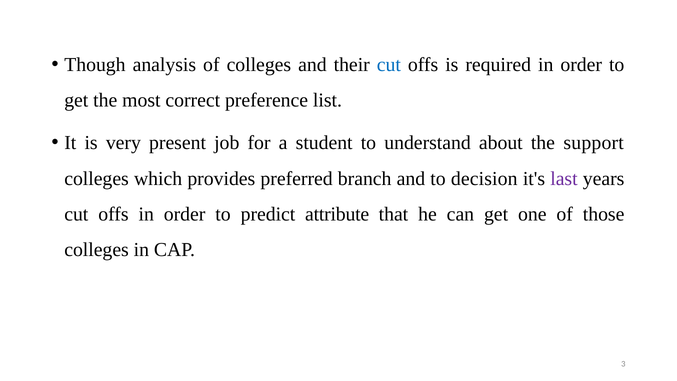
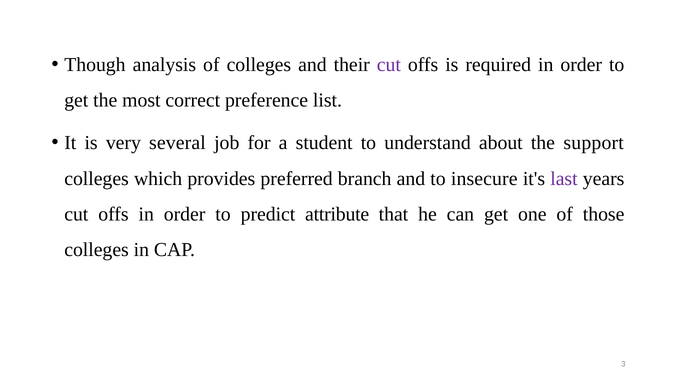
cut at (389, 65) colour: blue -> purple
present: present -> several
decision: decision -> insecure
